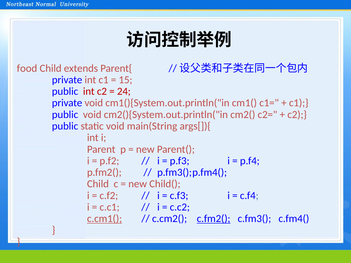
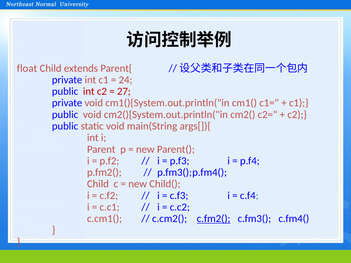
food: food -> float
15: 15 -> 24
24: 24 -> 27
c.cm1( underline: present -> none
